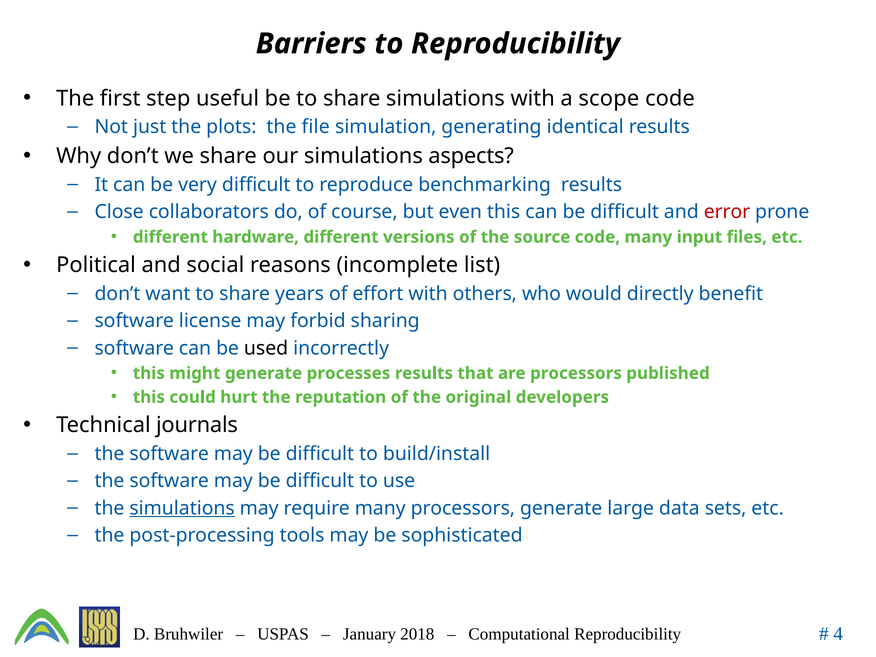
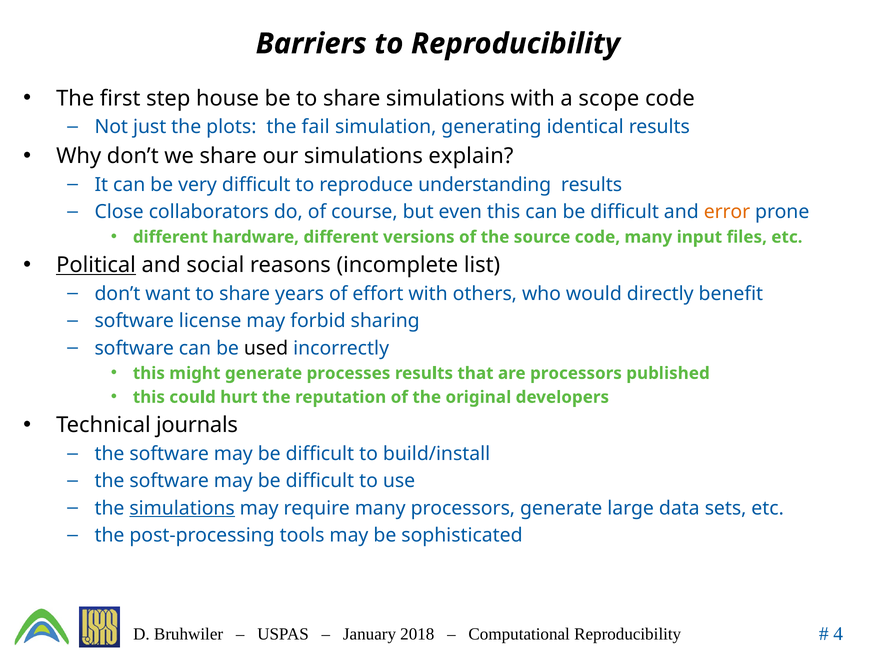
useful: useful -> house
file: file -> fail
aspects: aspects -> explain
benchmarking: benchmarking -> understanding
error colour: red -> orange
Political underline: none -> present
